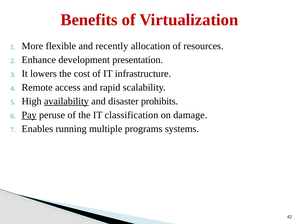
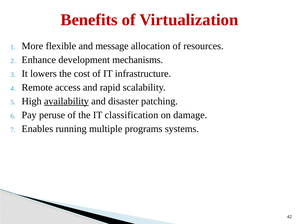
recently: recently -> message
presentation: presentation -> mechanisms
prohibits: prohibits -> patching
Pay underline: present -> none
